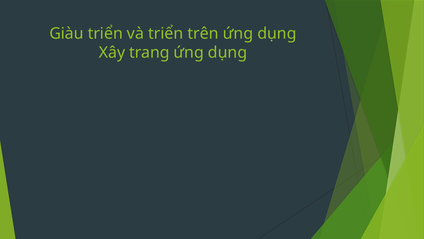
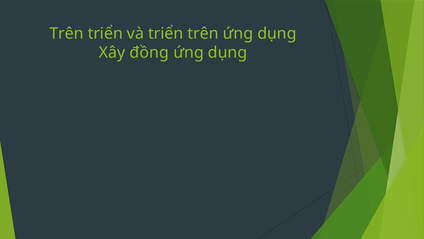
Giàu at (67, 33): Giàu -> Trên
trang: trang -> đồng
